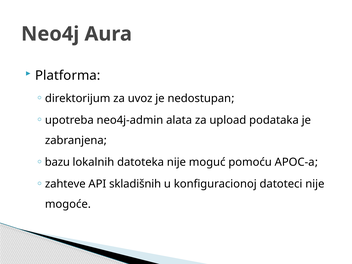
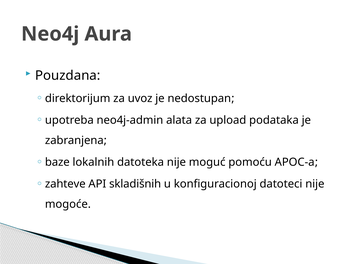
Platforma: Platforma -> Pouzdana
bazu: bazu -> baze
